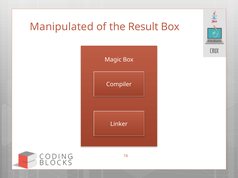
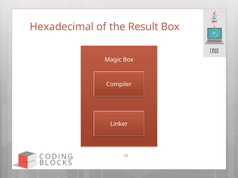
Manipulated: Manipulated -> Hexadecimal
